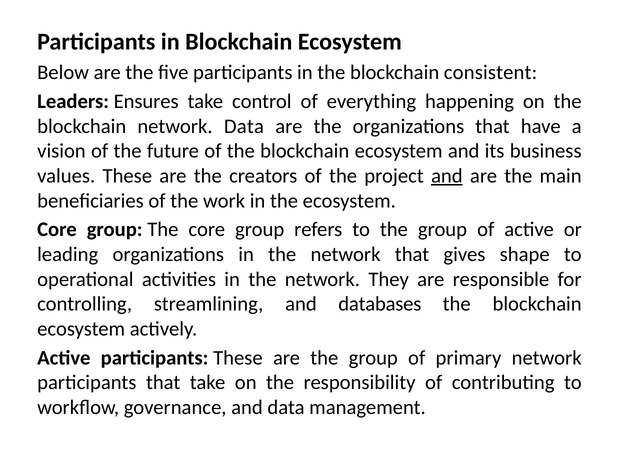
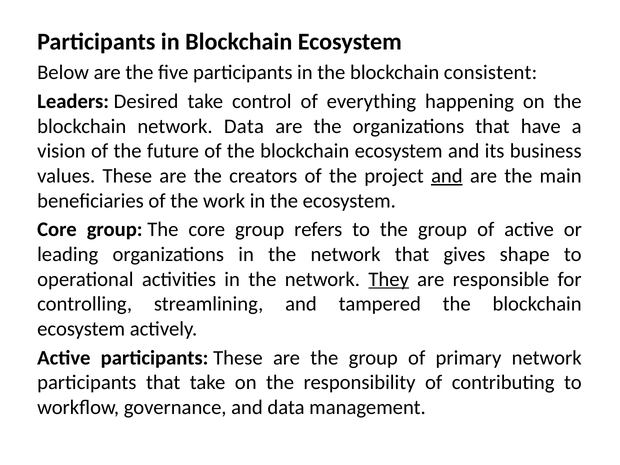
Ensures: Ensures -> Desired
They underline: none -> present
databases: databases -> tampered
